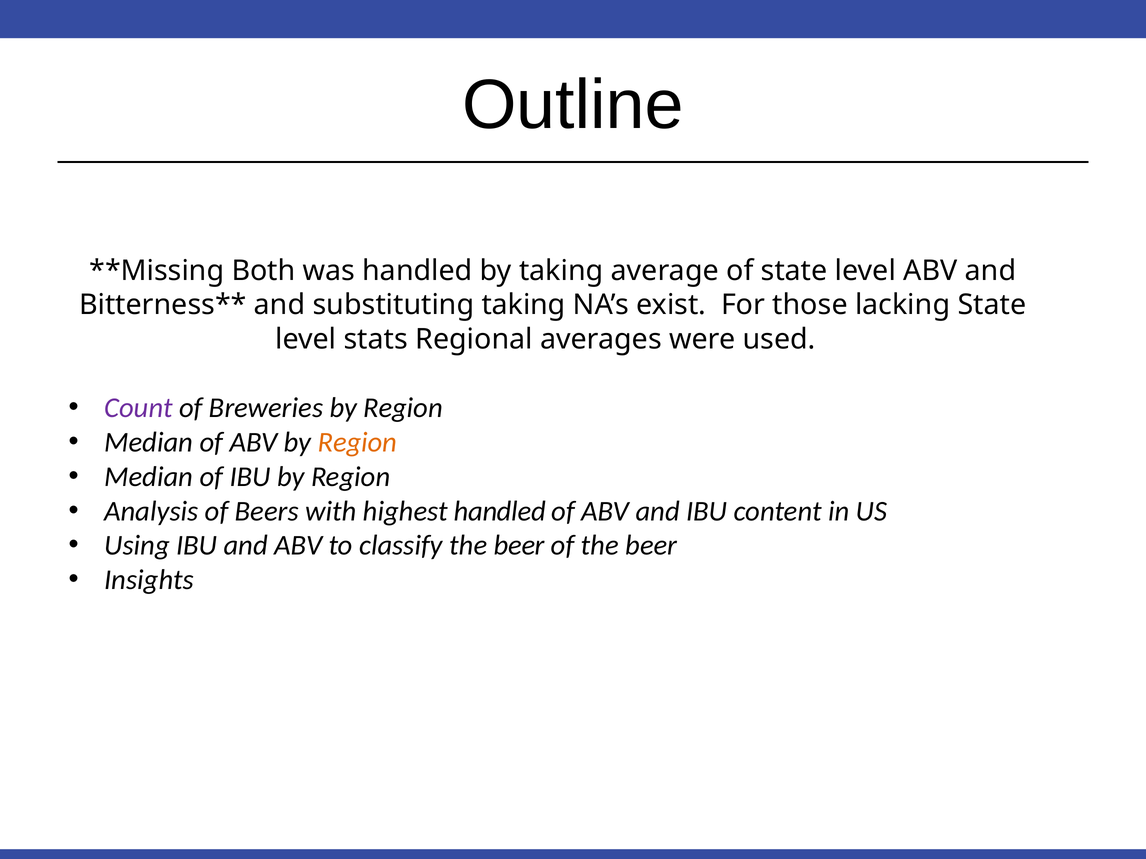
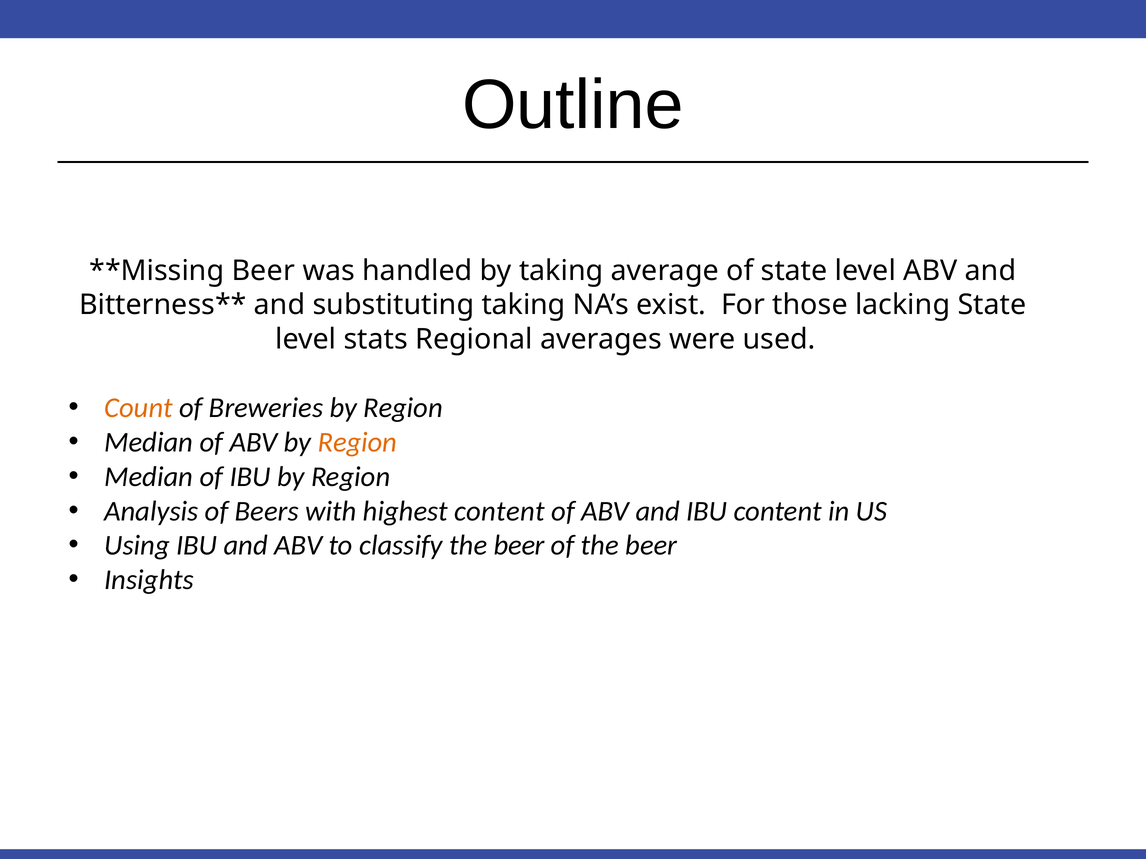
Both at (263, 271): Both -> Beer
Count colour: purple -> orange
highest handled: handled -> content
